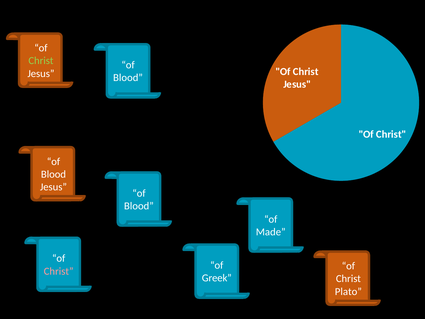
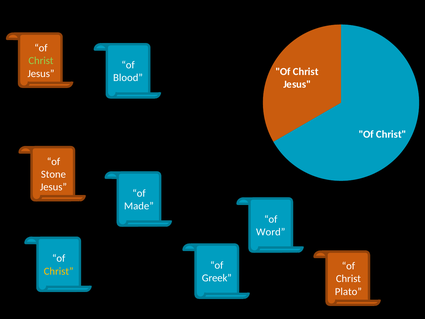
Blood at (53, 174): Blood -> Stone
Blood at (139, 206): Blood -> Made
Made: Made -> Word
Christ at (59, 271) colour: pink -> yellow
